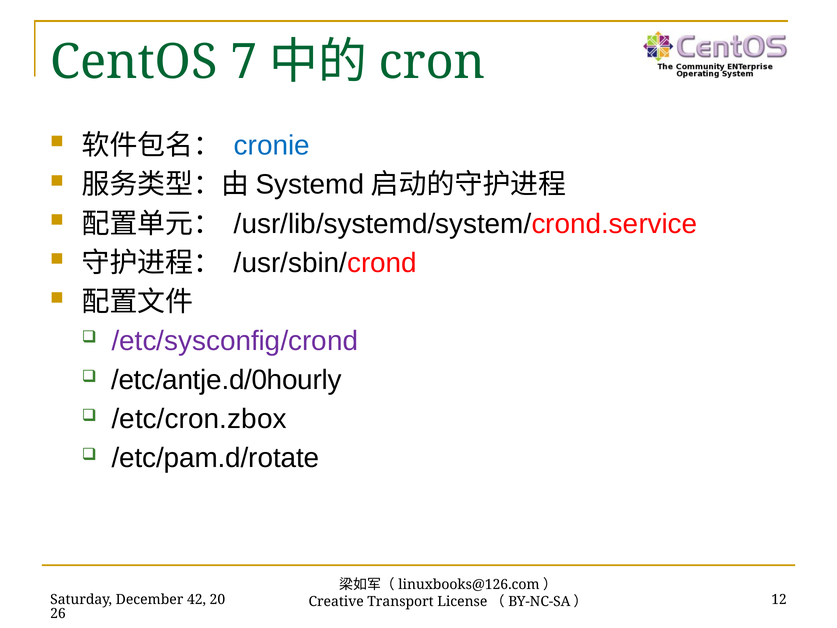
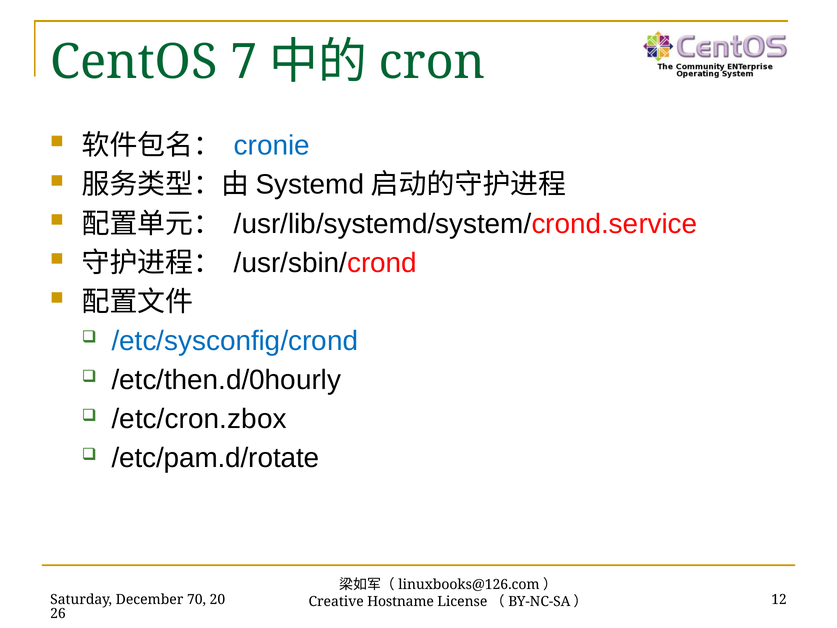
/etc/sysconfig/crond colour: purple -> blue
/etc/antje.d/0hourly: /etc/antje.d/0hourly -> /etc/then.d/0hourly
42: 42 -> 70
Transport: Transport -> Hostname
